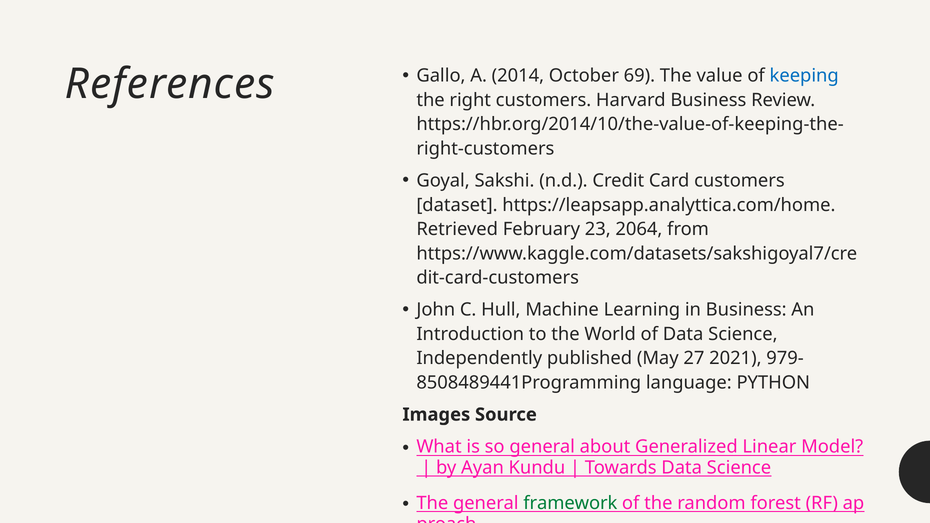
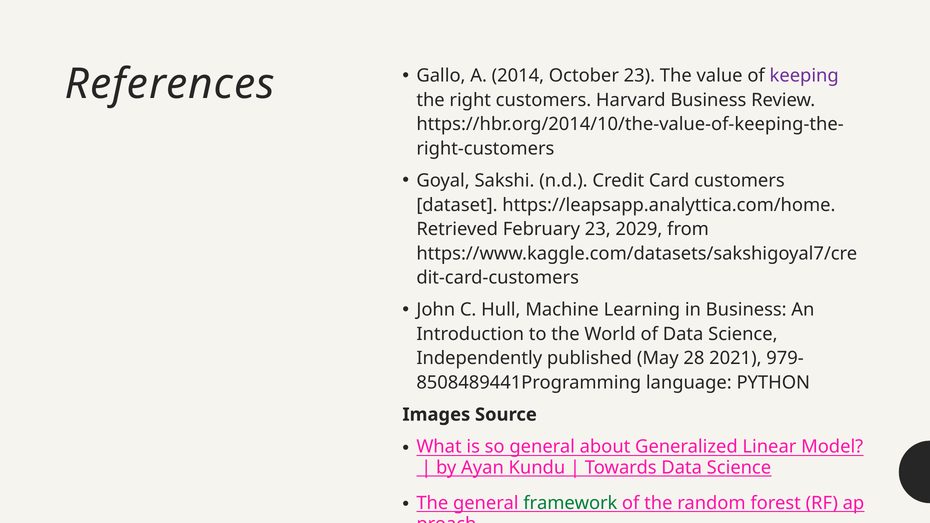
October 69: 69 -> 23
keeping colour: blue -> purple
2064: 2064 -> 2029
27: 27 -> 28
